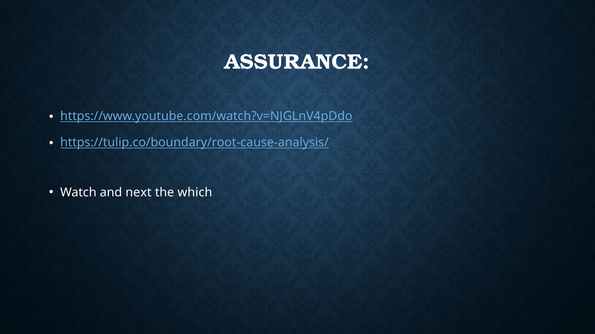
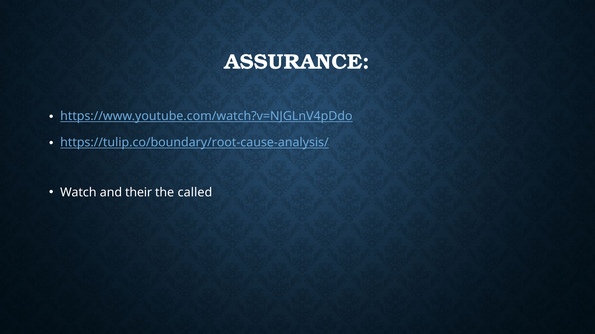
next: next -> their
which: which -> called
